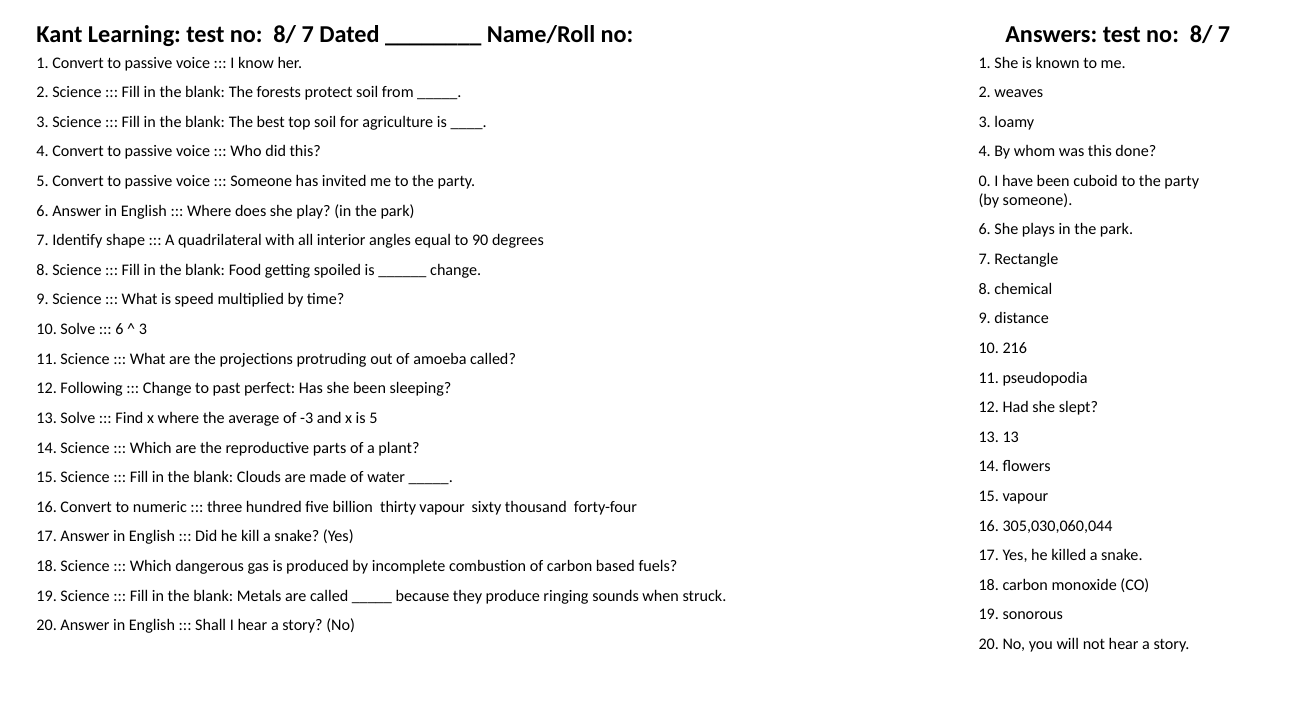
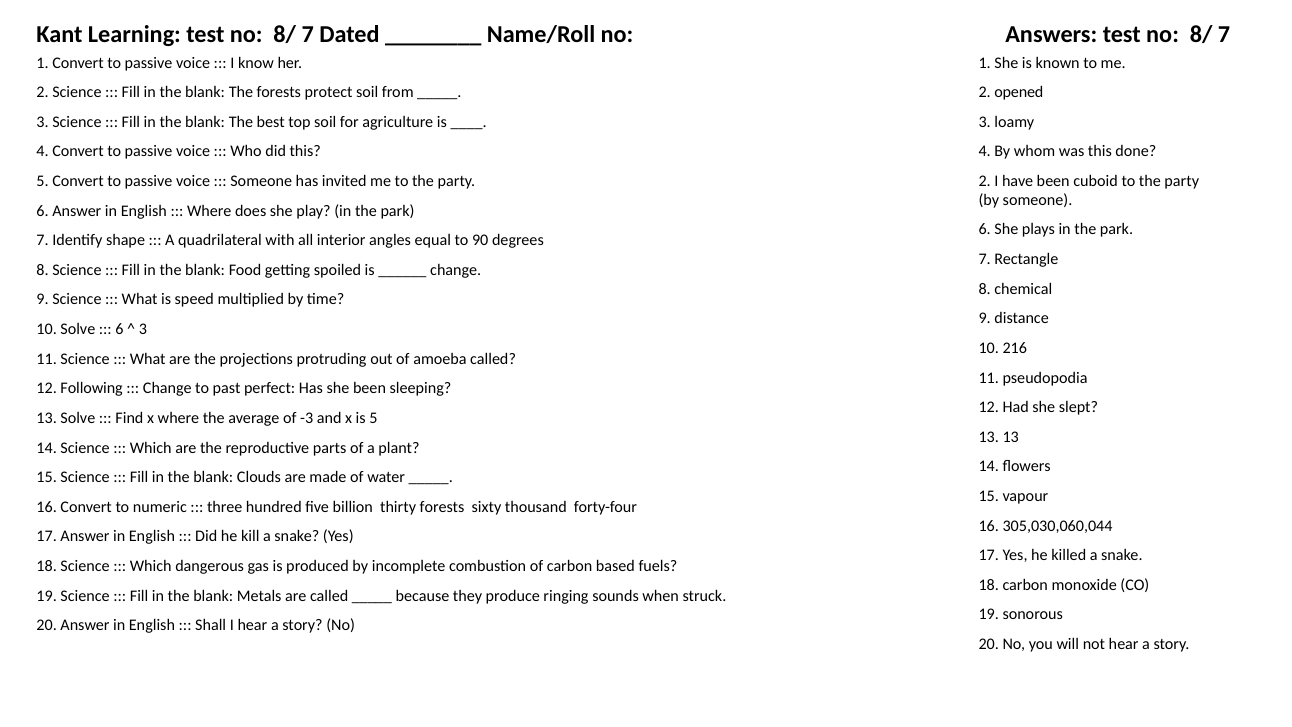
weaves: weaves -> opened
party 0: 0 -> 2
thirty vapour: vapour -> forests
